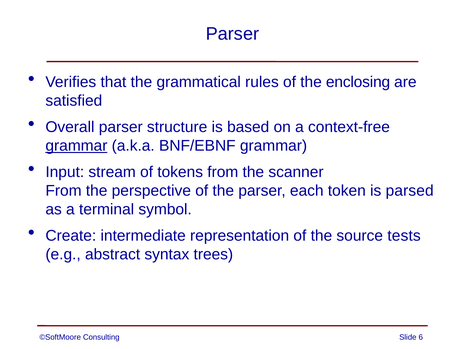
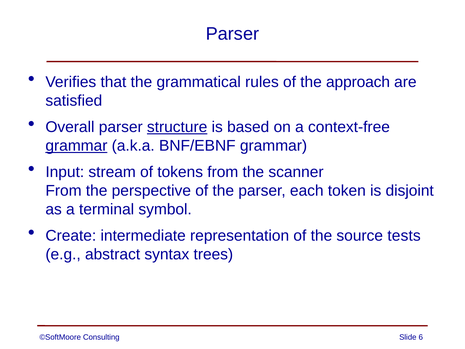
enclosing: enclosing -> approach
structure underline: none -> present
parsed: parsed -> disjoint
